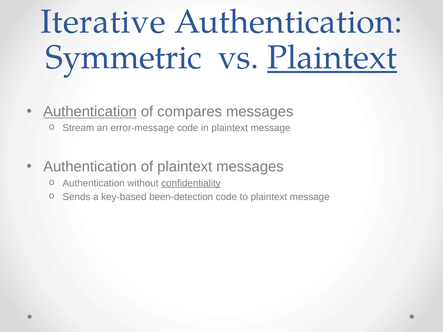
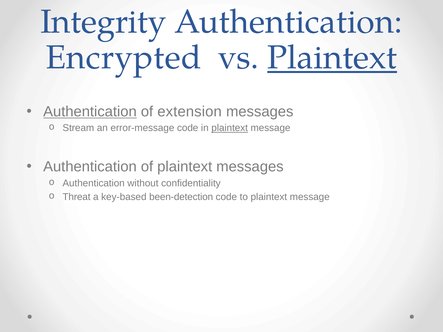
Iterative: Iterative -> Integrity
Symmetric: Symmetric -> Encrypted
compares: compares -> extension
plaintext at (230, 128) underline: none -> present
confidentiality underline: present -> none
Sends: Sends -> Threat
